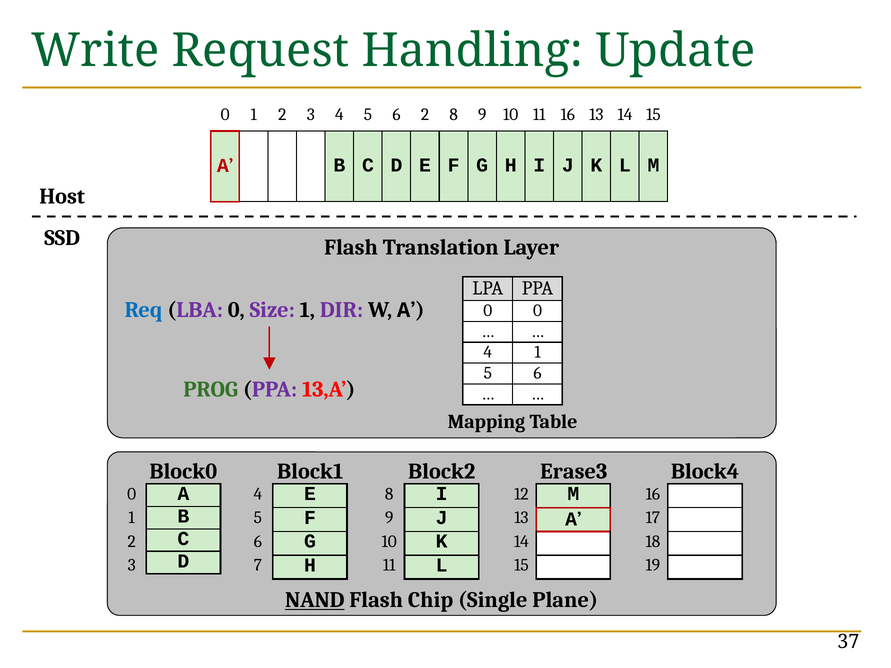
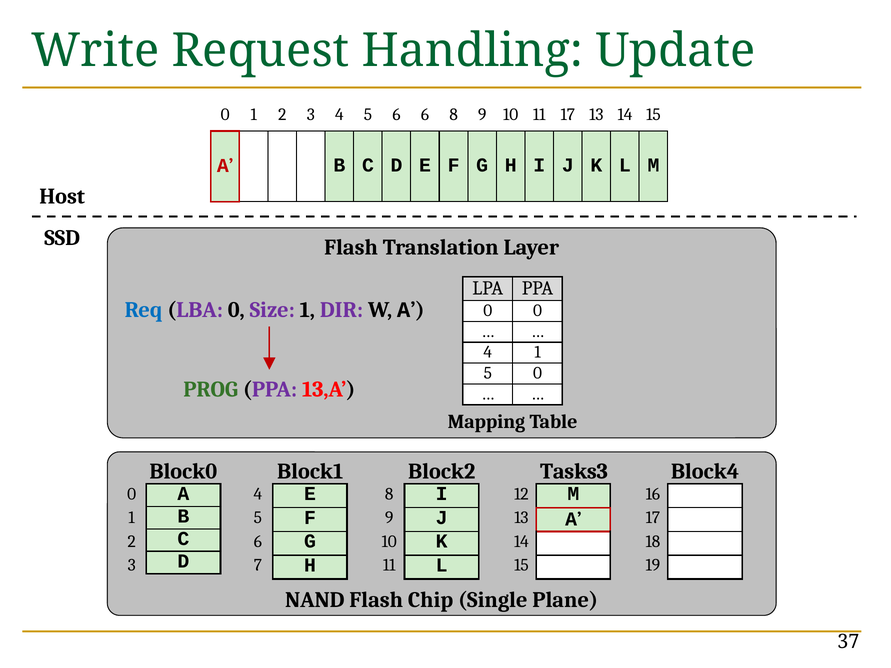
6 2: 2 -> 6
16 at (568, 114): 16 -> 17
6 at (537, 373): 6 -> 0
Erase3: Erase3 -> Tasks3
NAND underline: present -> none
